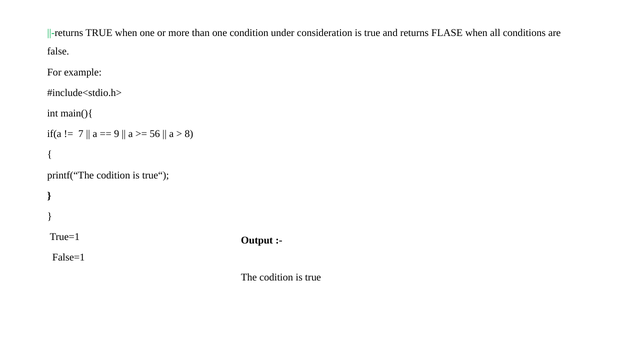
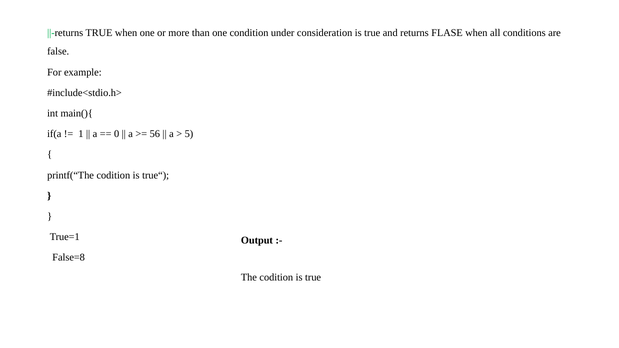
7: 7 -> 1
9: 9 -> 0
8: 8 -> 5
False=1: False=1 -> False=8
